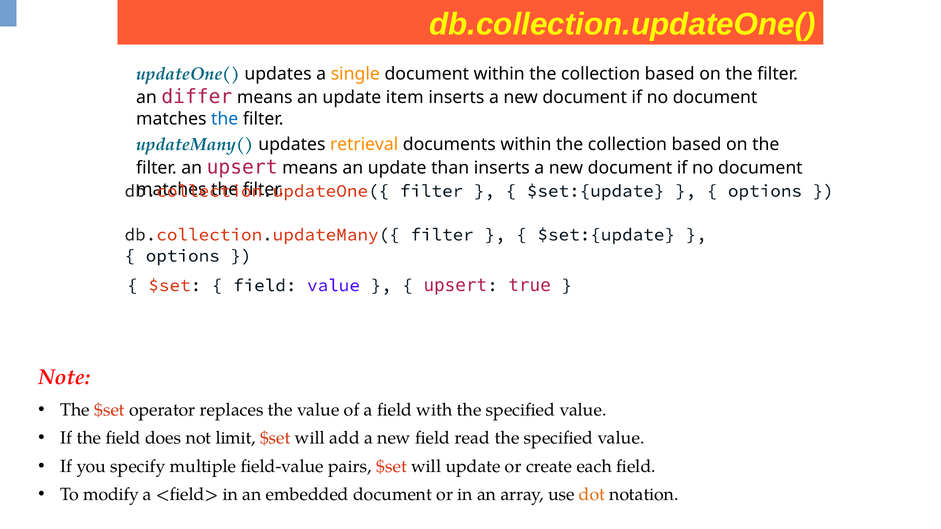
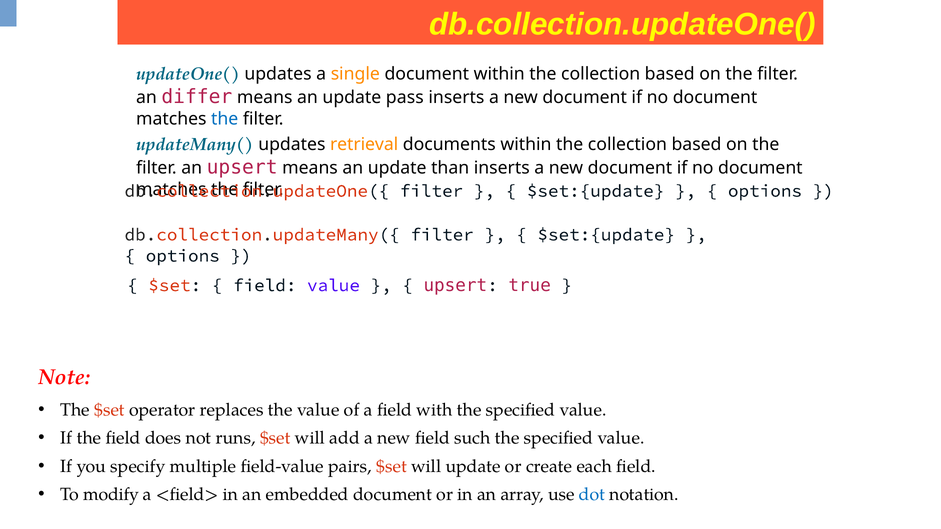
item: item -> pass
limit: limit -> runs
read: read -> such
dot colour: orange -> blue
